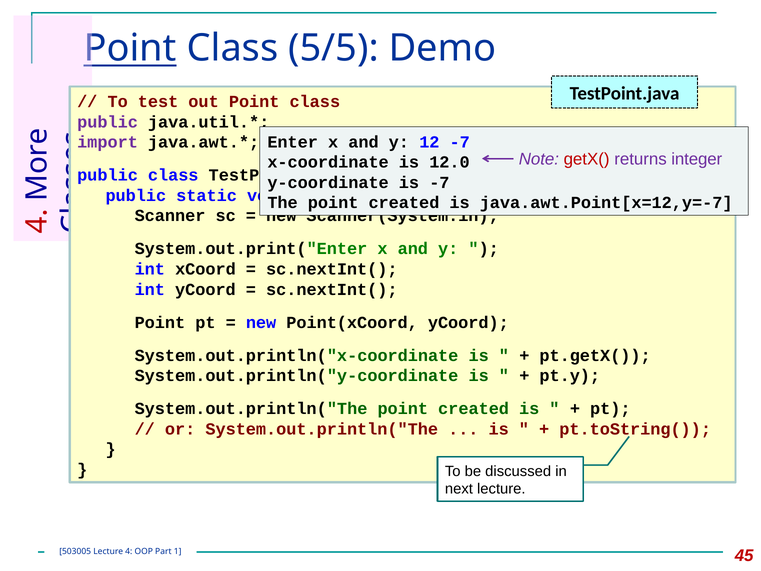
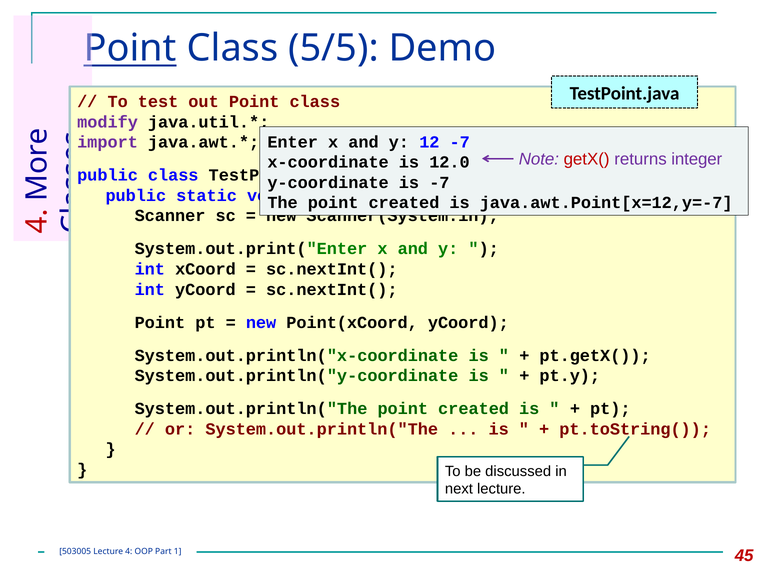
public at (108, 122): public -> modify
